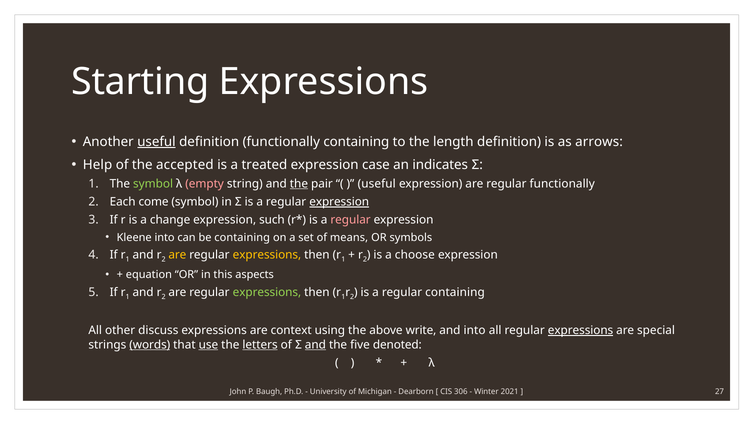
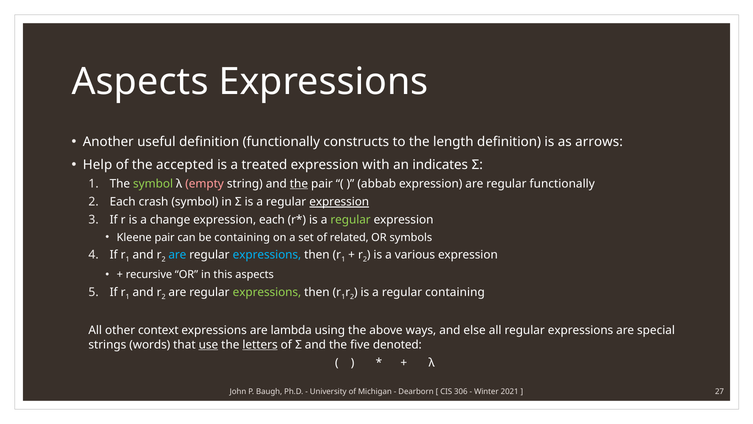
Starting at (140, 82): Starting -> Aspects
useful at (156, 142) underline: present -> none
functionally containing: containing -> constructs
case: case -> with
useful at (377, 184): useful -> abbab
come: come -> crash
expression such: such -> each
regular at (351, 220) colour: pink -> light green
Kleene into: into -> pair
means: means -> related
are at (177, 255) colour: yellow -> light blue
expressions at (267, 255) colour: yellow -> light blue
choose: choose -> various
equation: equation -> recursive
discuss: discuss -> context
context: context -> lambda
write: write -> ways
and into: into -> else
expressions at (581, 330) underline: present -> none
words underline: present -> none
and at (315, 344) underline: present -> none
